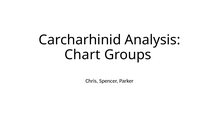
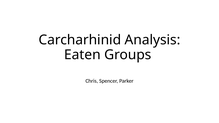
Chart: Chart -> Eaten
